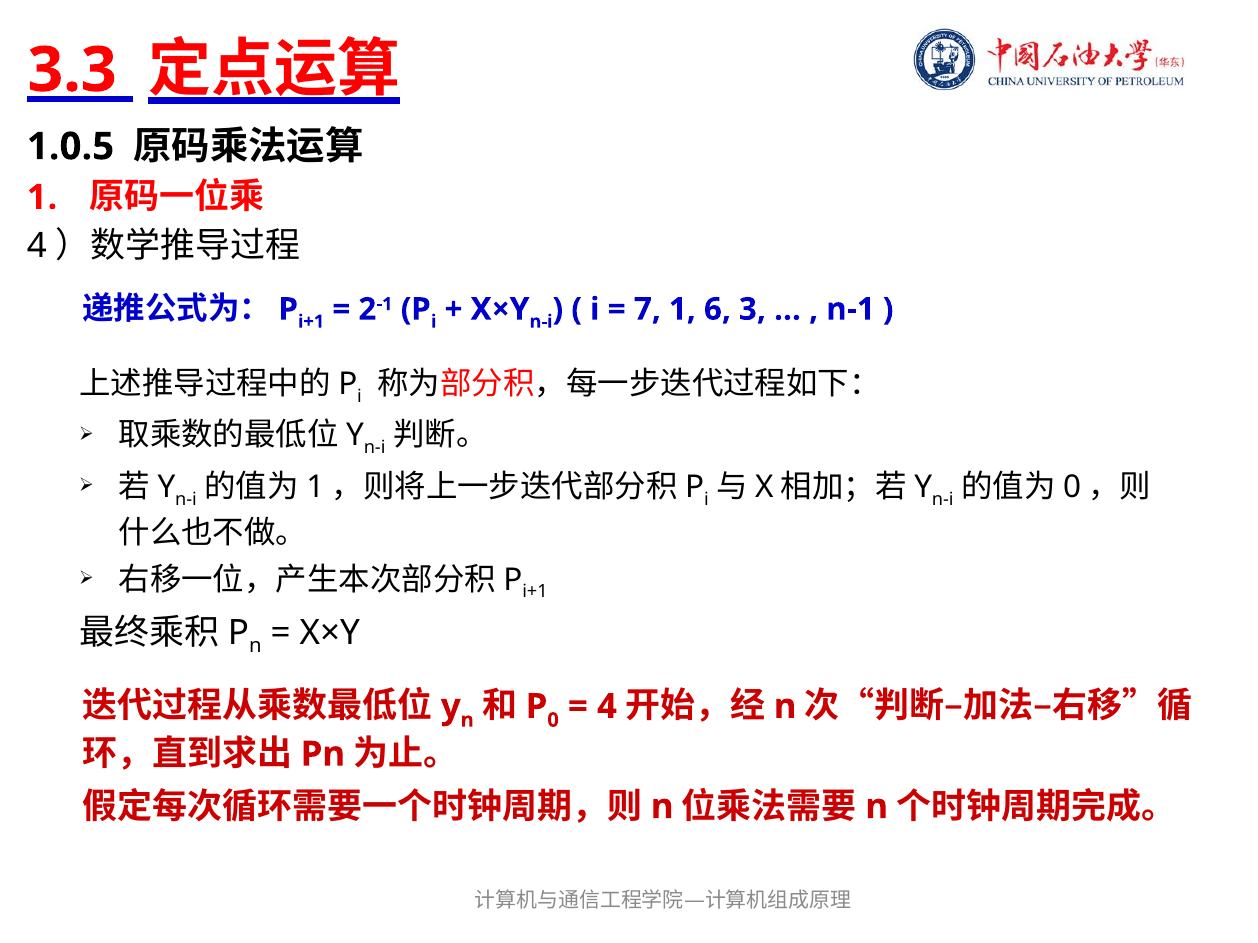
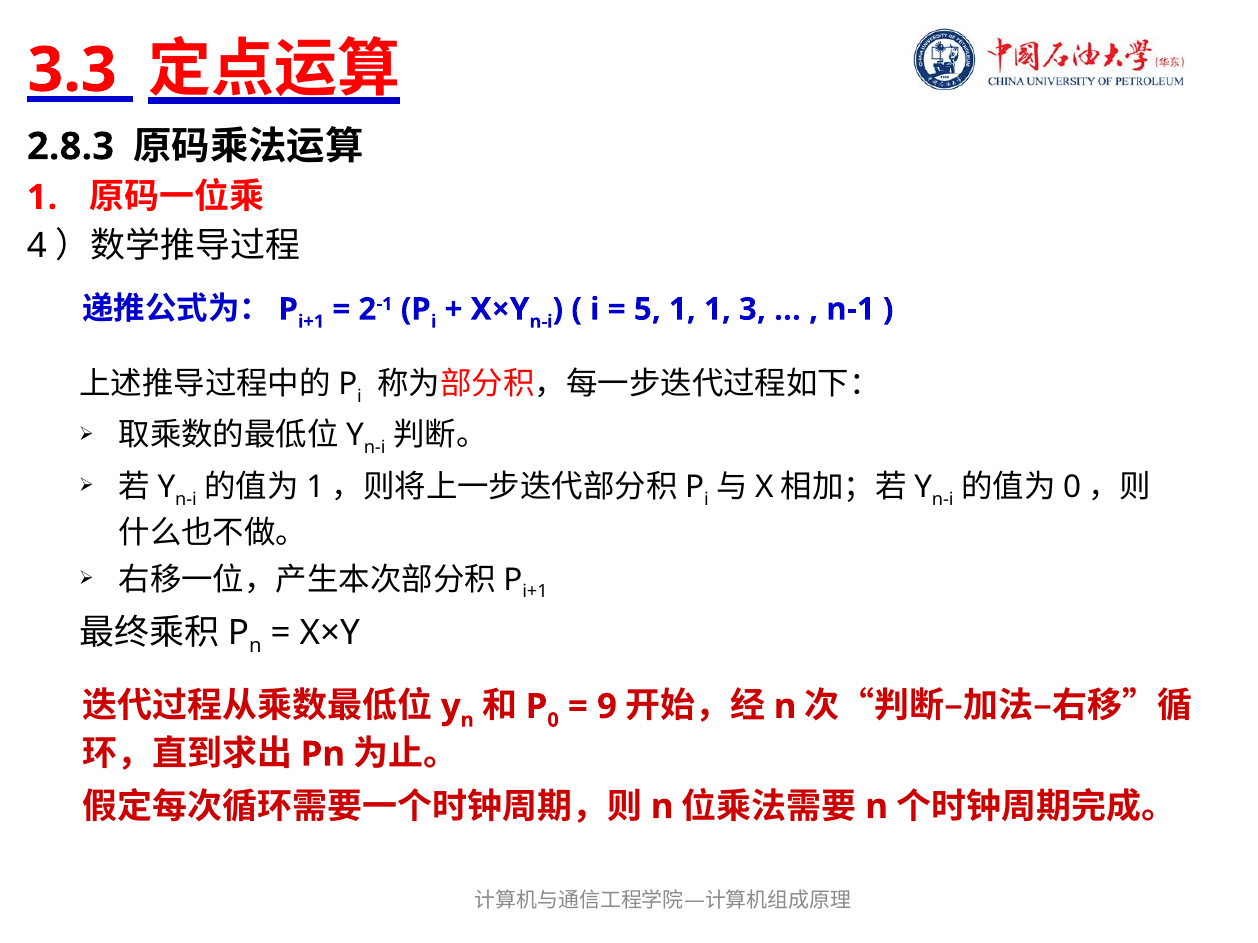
1.0.5: 1.0.5 -> 2.8.3
7: 7 -> 5
1 6: 6 -> 1
4 at (607, 707): 4 -> 9
